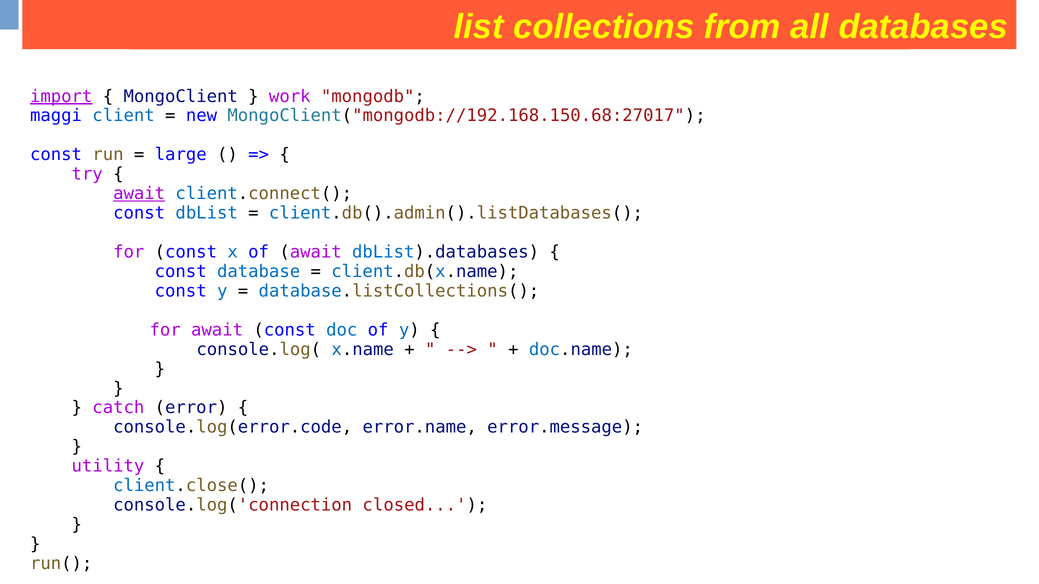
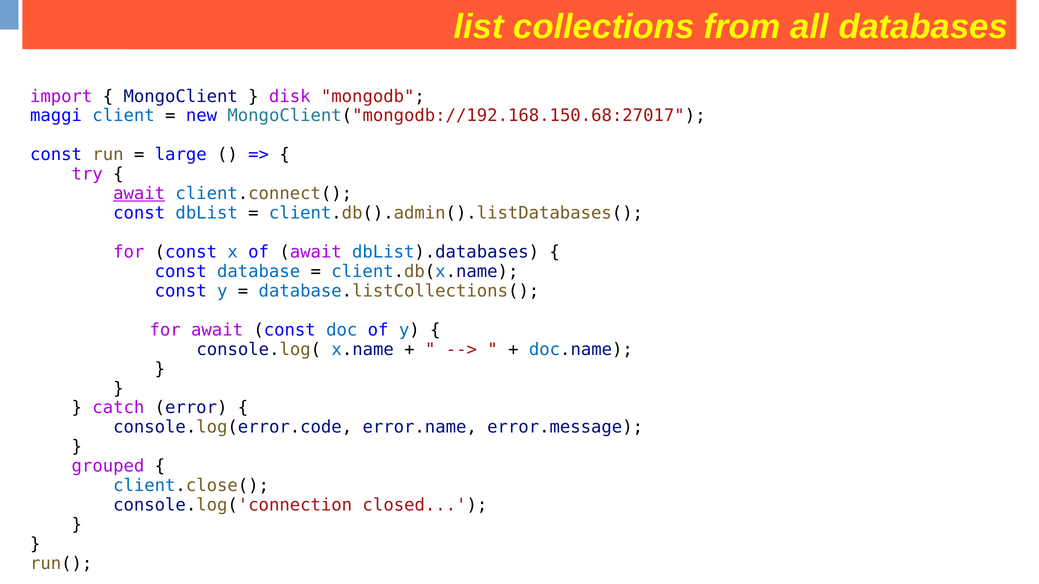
import underline: present -> none
work: work -> disk
utility: utility -> grouped
